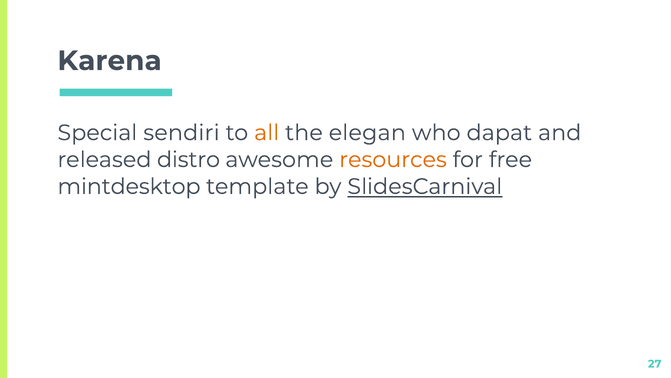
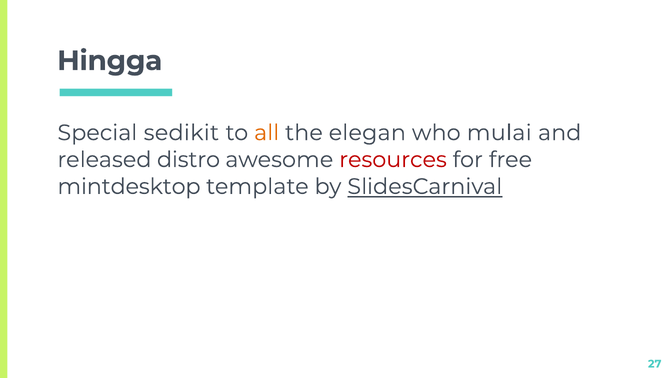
Karena: Karena -> Hingga
sendiri: sendiri -> sedikit
dapat: dapat -> mulai
resources colour: orange -> red
